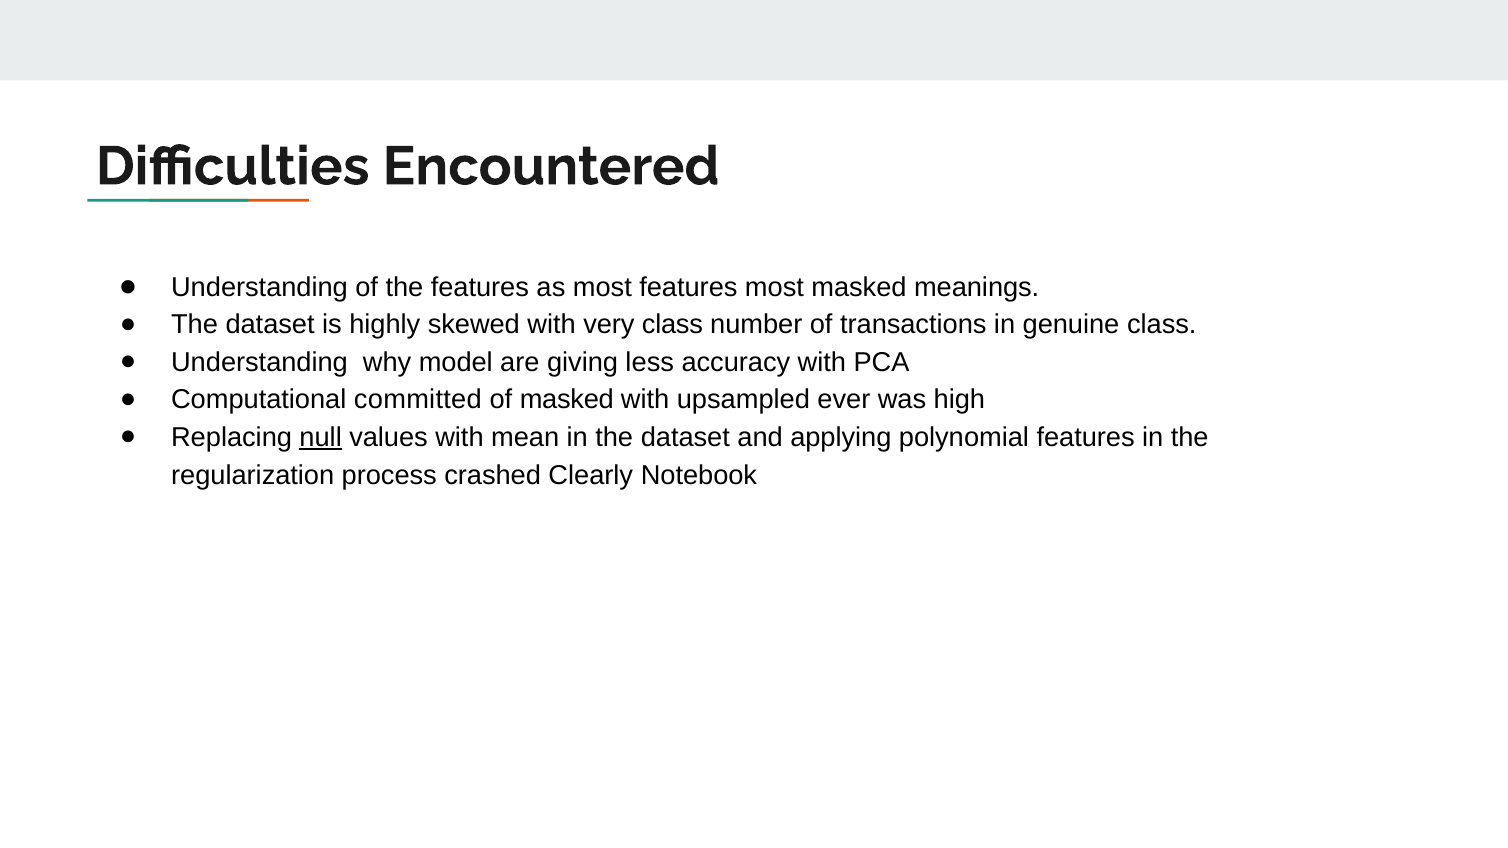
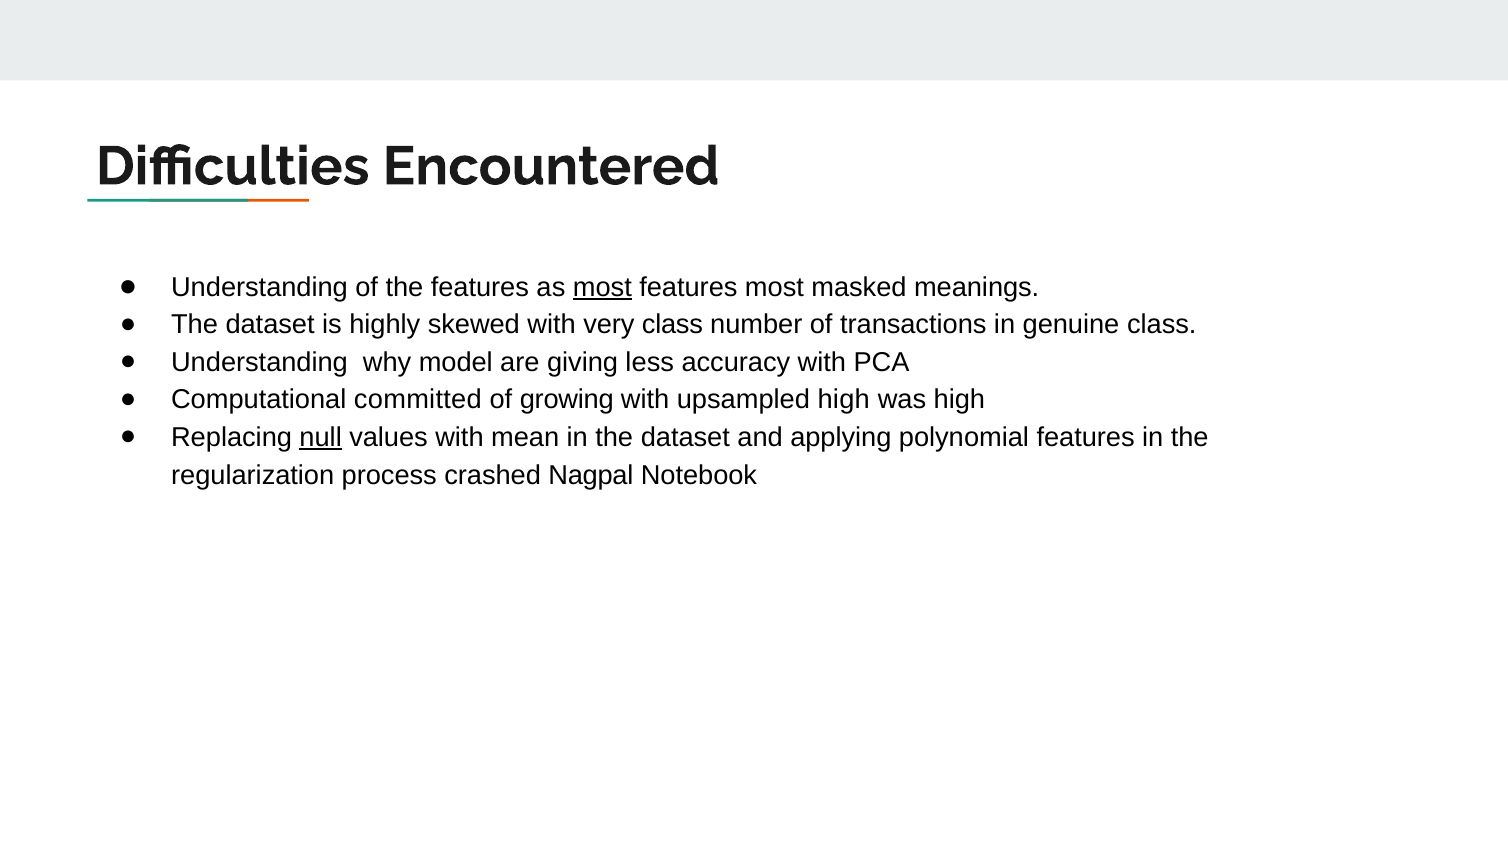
most at (602, 287) underline: none -> present
of masked: masked -> growing
upsampled ever: ever -> high
Clearly: Clearly -> Nagpal
